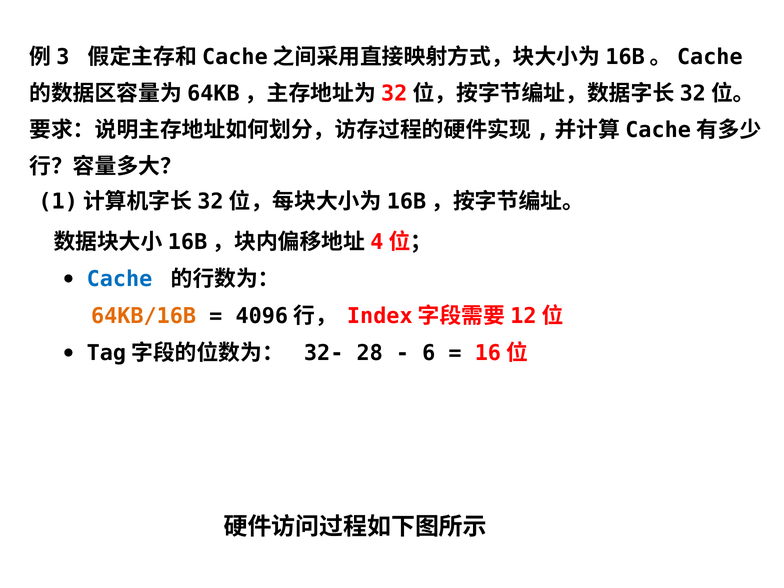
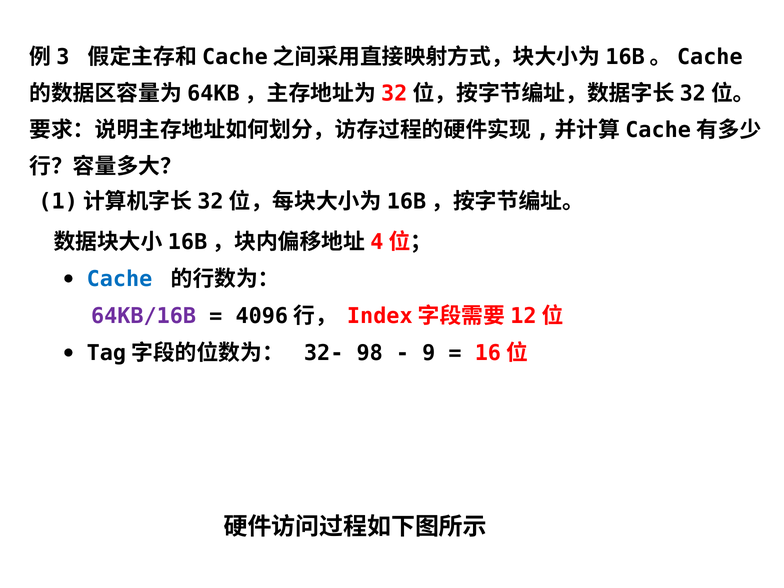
64KB/16B colour: orange -> purple
28: 28 -> 98
6: 6 -> 9
